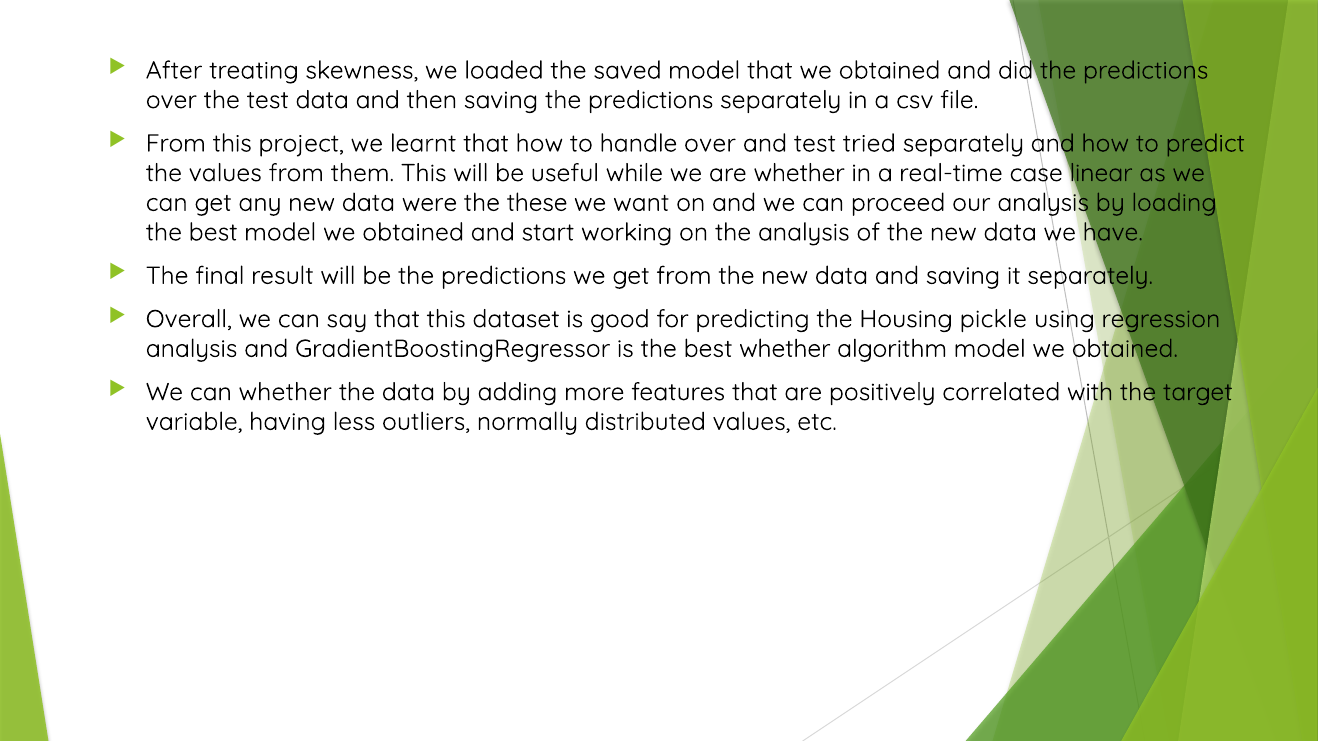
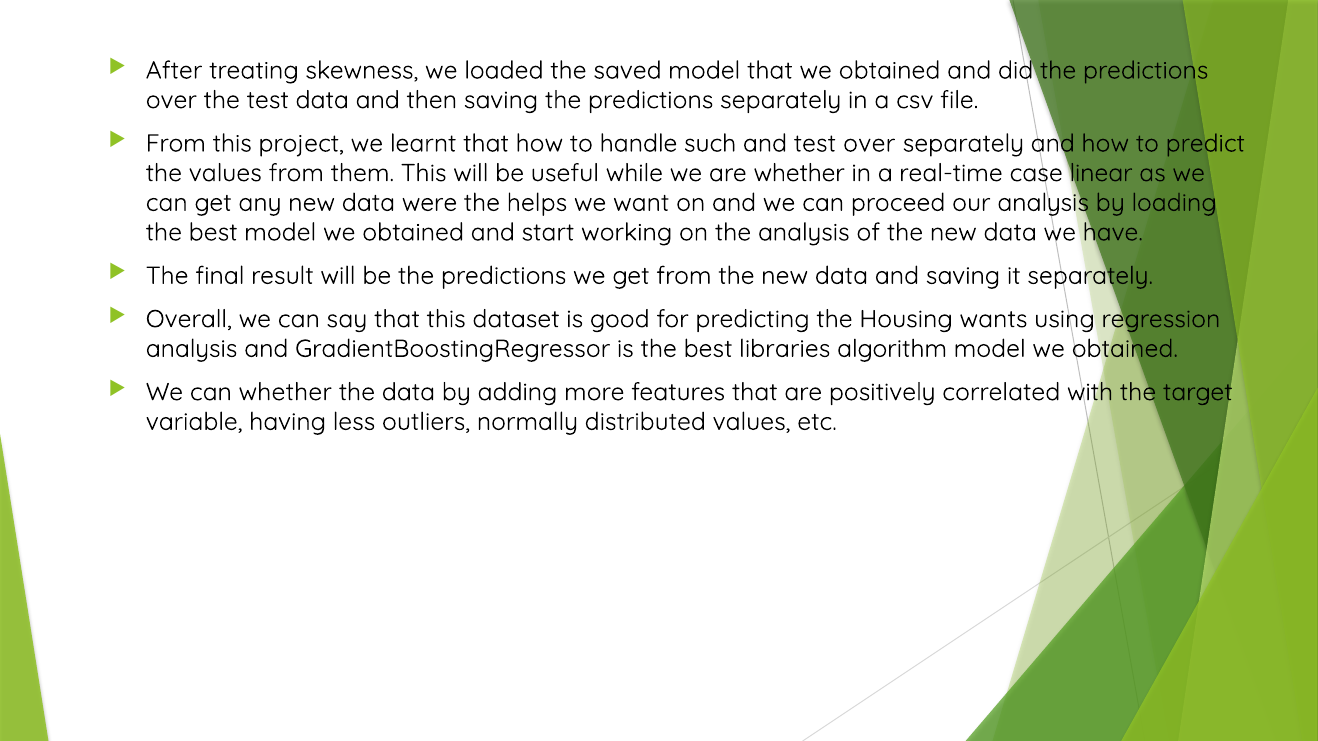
handle over: over -> such
test tried: tried -> over
these: these -> helps
pickle: pickle -> wants
best whether: whether -> libraries
